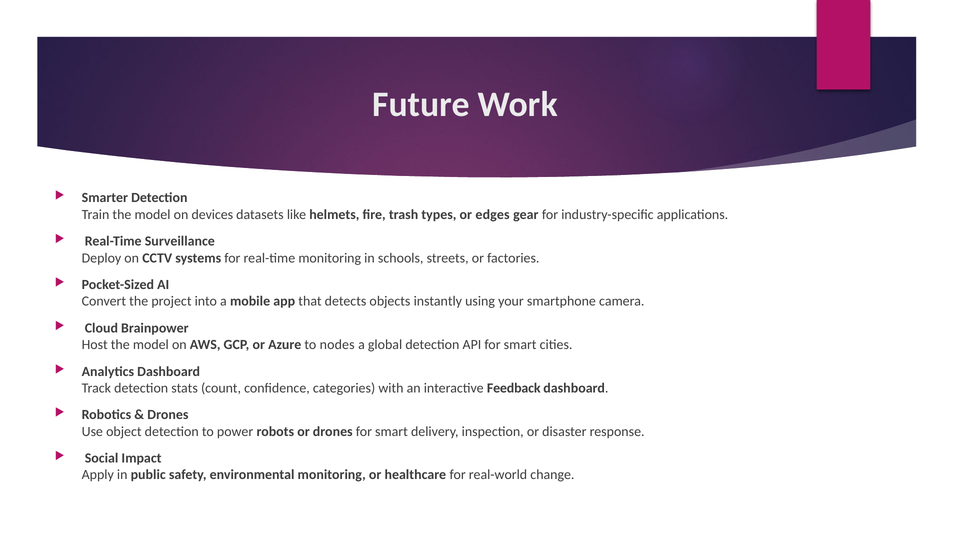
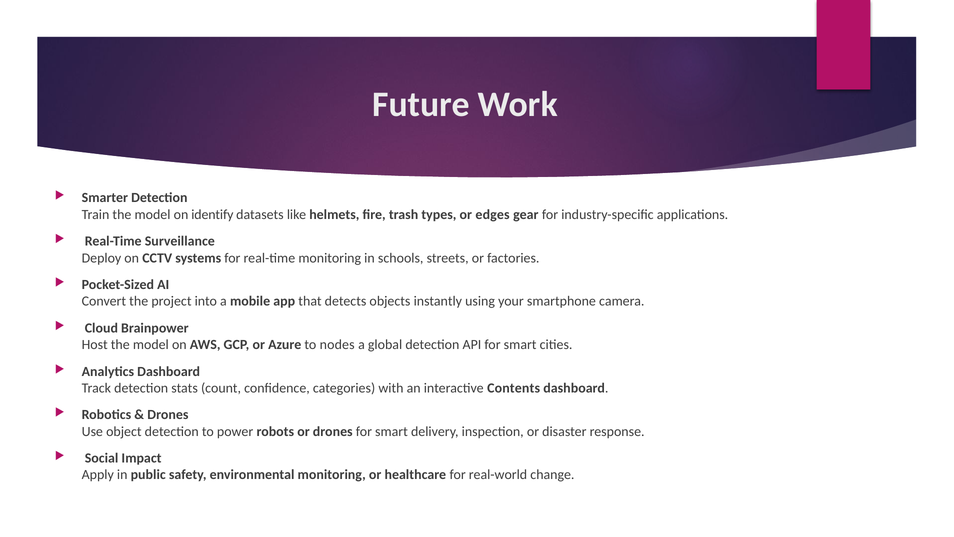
devices: devices -> identify
Feedback: Feedback -> Contents
